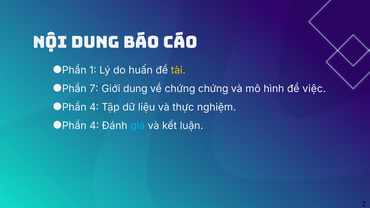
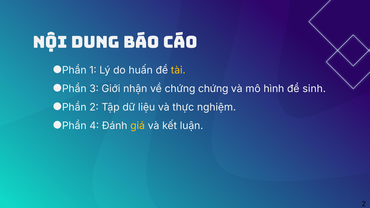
7: 7 -> 3
Giới dung: dung -> nhận
việc: việc -> sinh
4 at (94, 107): 4 -> 2
giá colour: light blue -> yellow
